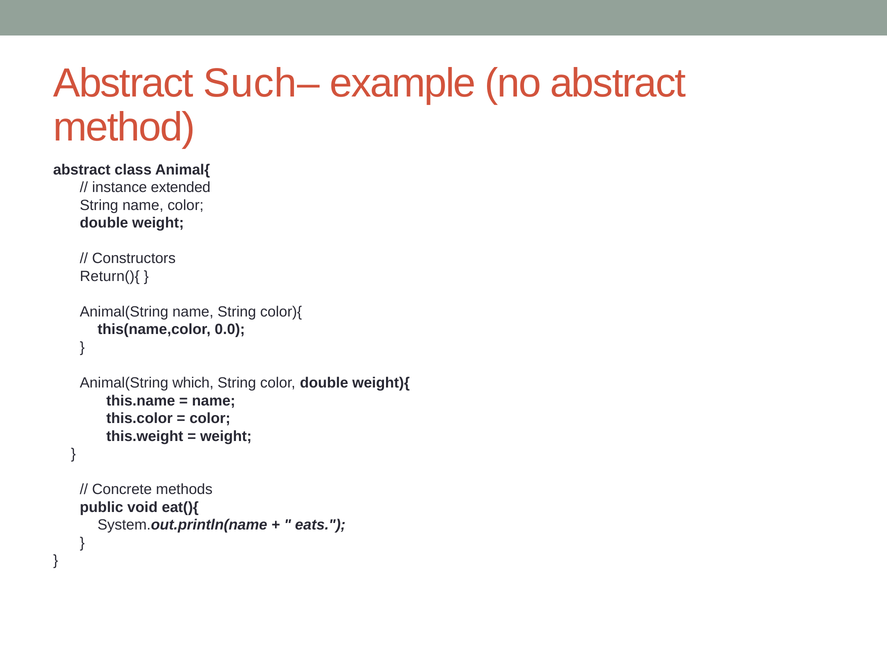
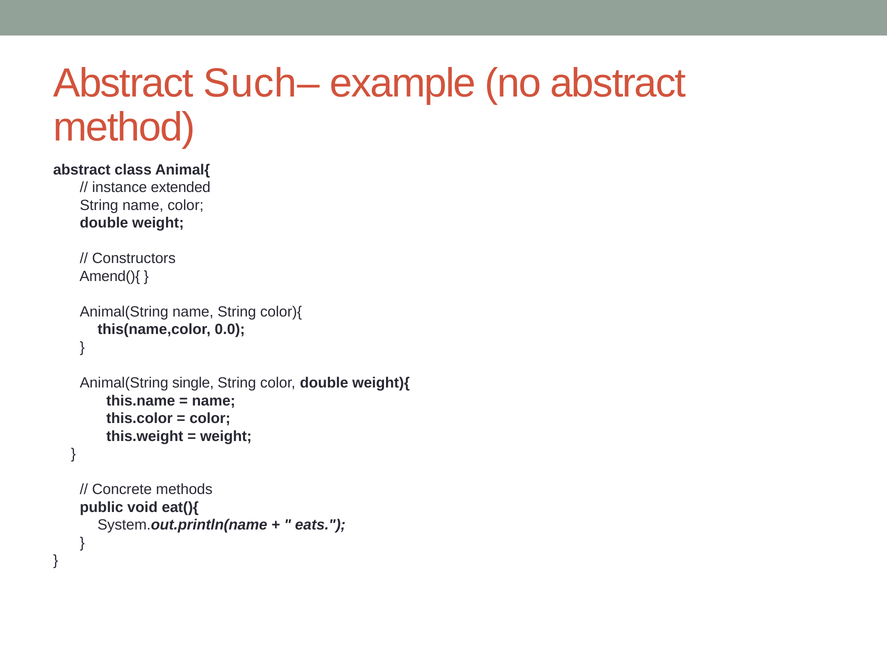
Return(){: Return(){ -> Amend(){
which: which -> single
